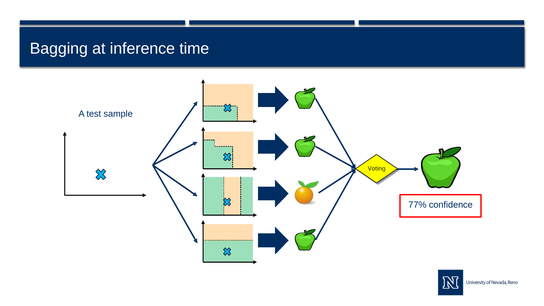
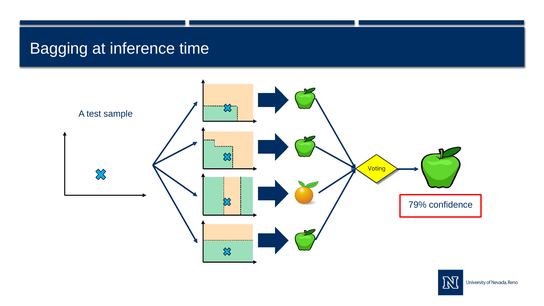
77%: 77% -> 79%
